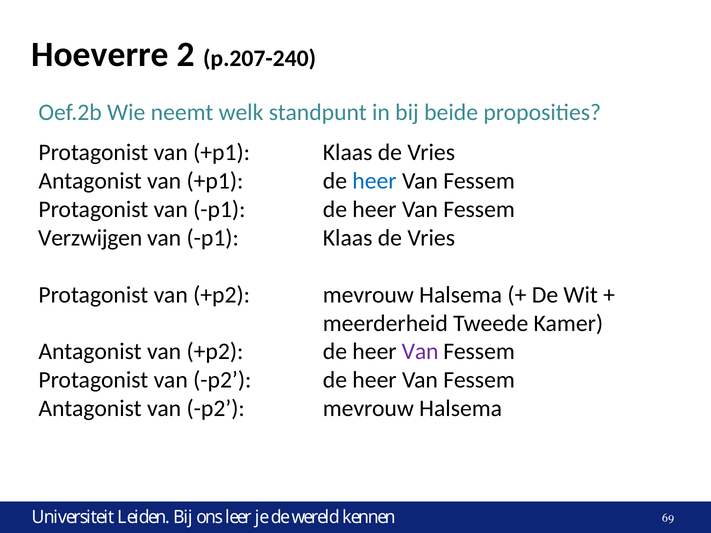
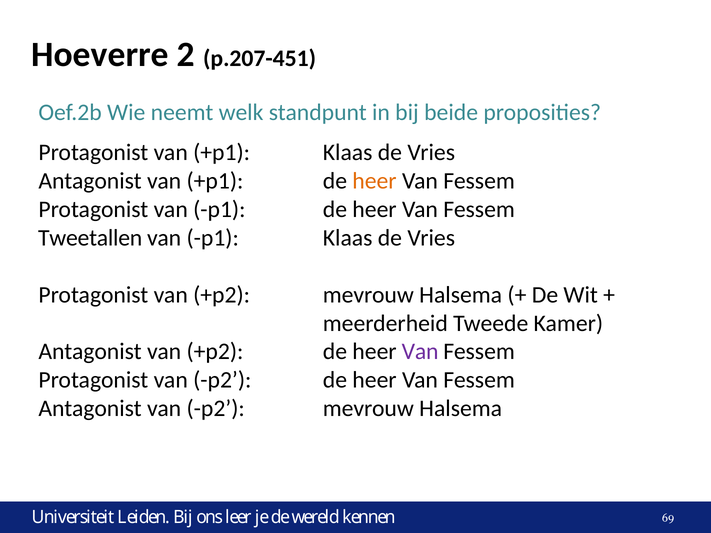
p.207-240: p.207-240 -> p.207-451
heer at (374, 181) colour: blue -> orange
Verzwijgen: Verzwijgen -> Tweetallen
